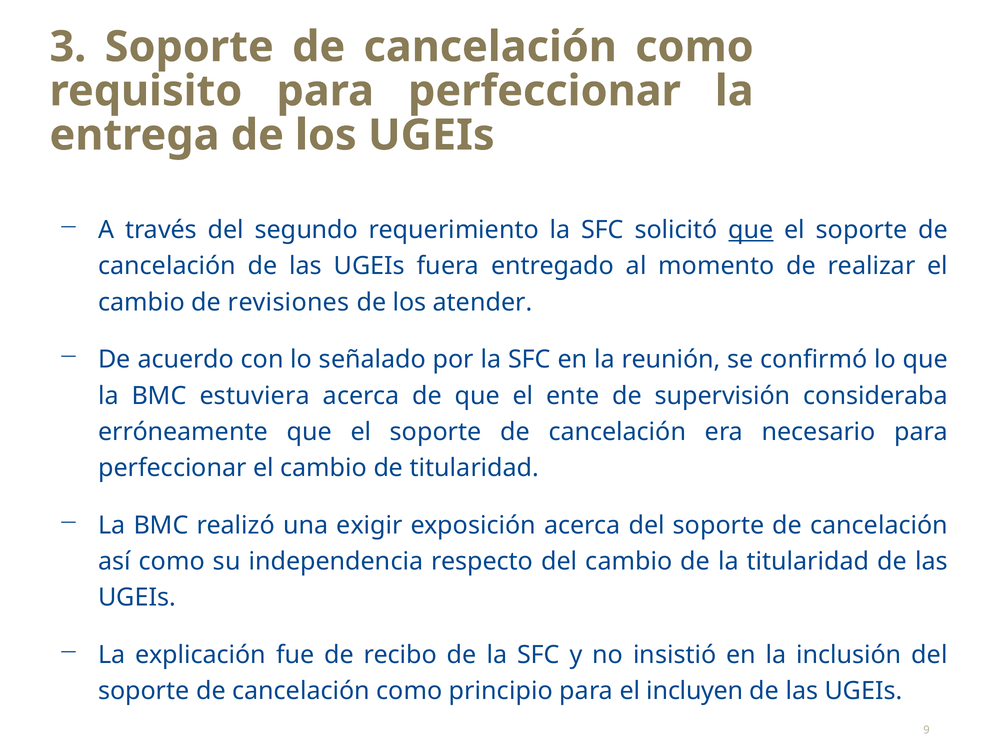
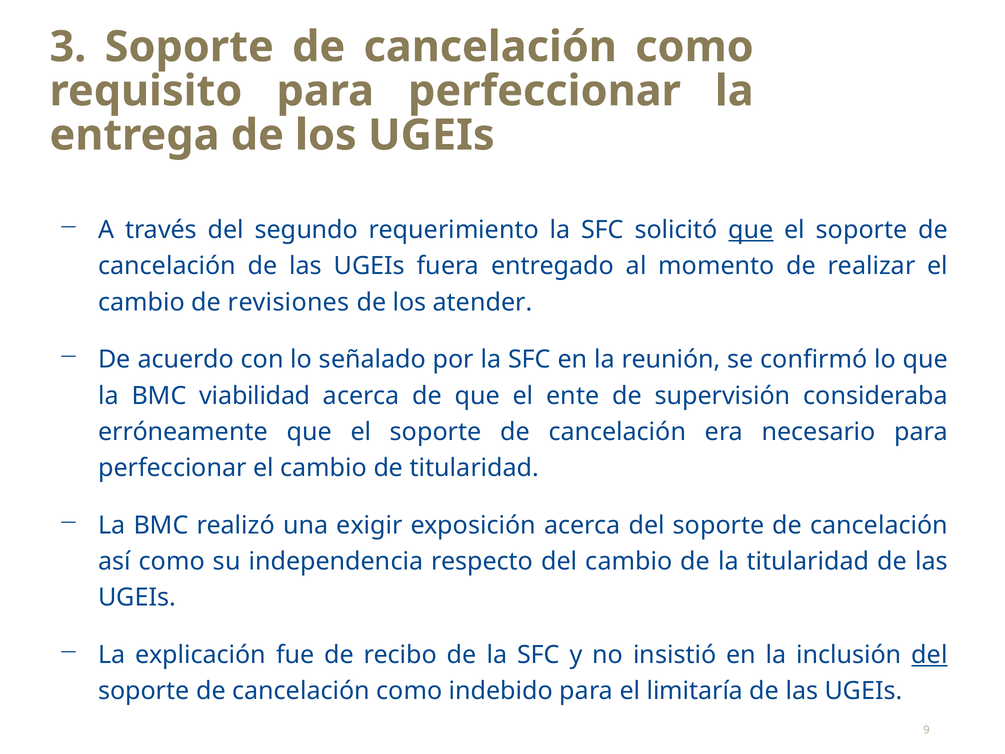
estuviera: estuviera -> viabilidad
del at (930, 655) underline: none -> present
principio: principio -> indebido
incluyen: incluyen -> limitaría
